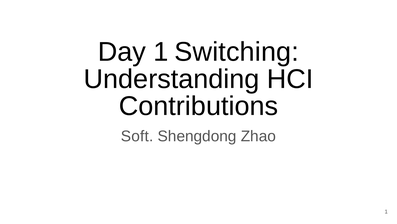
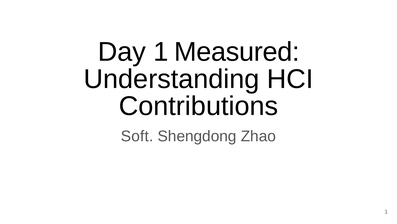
Switching: Switching -> Measured
